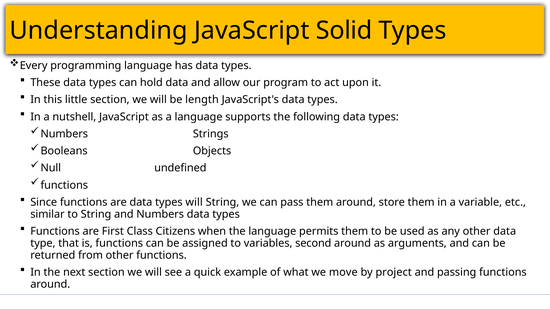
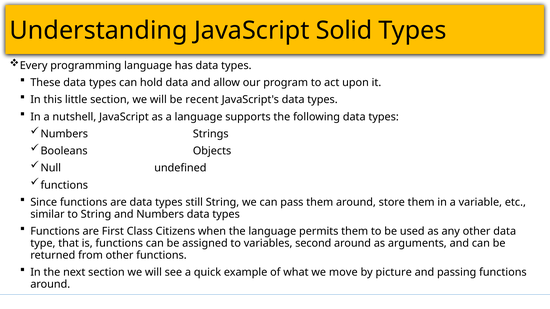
length: length -> recent
types will: will -> still
project: project -> picture
